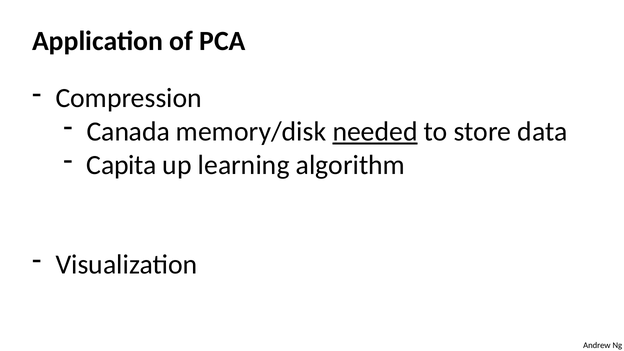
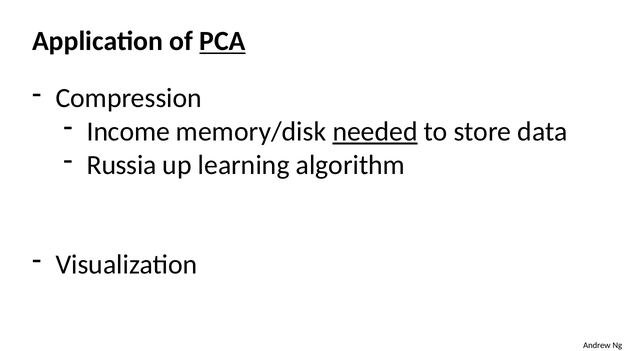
PCA underline: none -> present
Canada: Canada -> Income
Capita: Capita -> Russia
